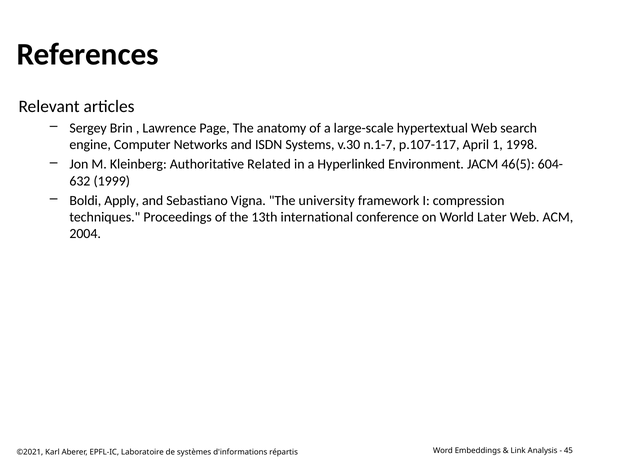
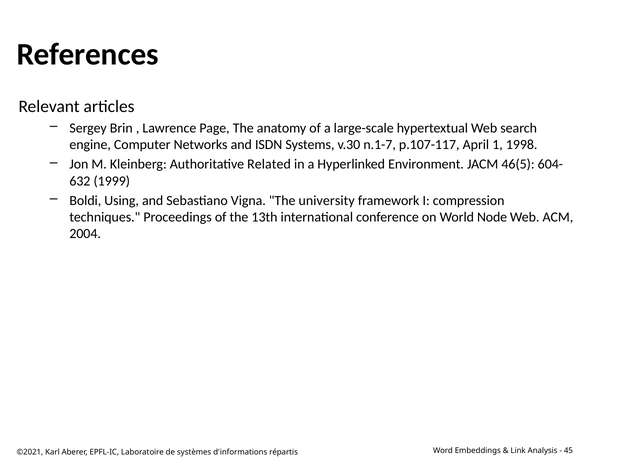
Apply: Apply -> Using
Later: Later -> Node
